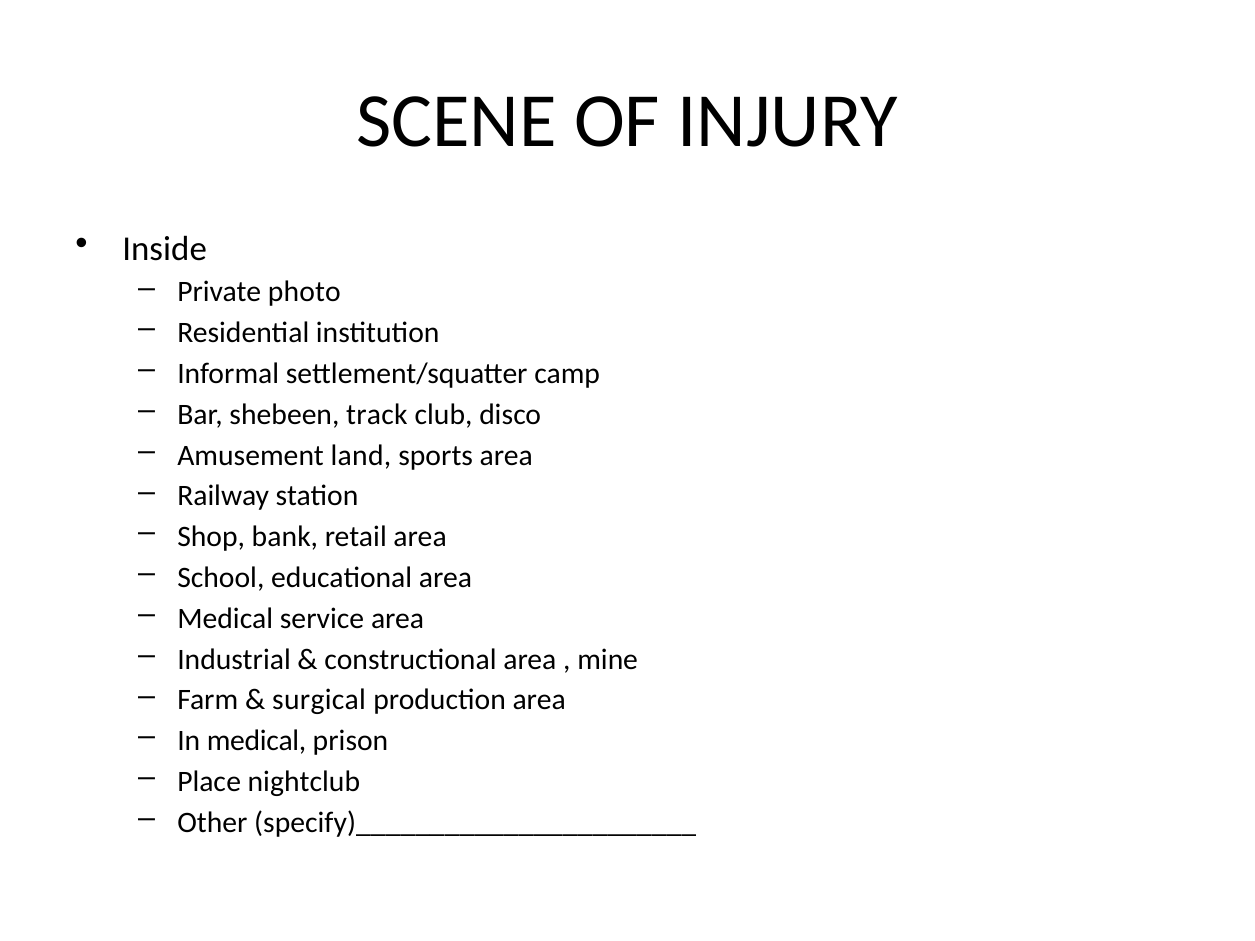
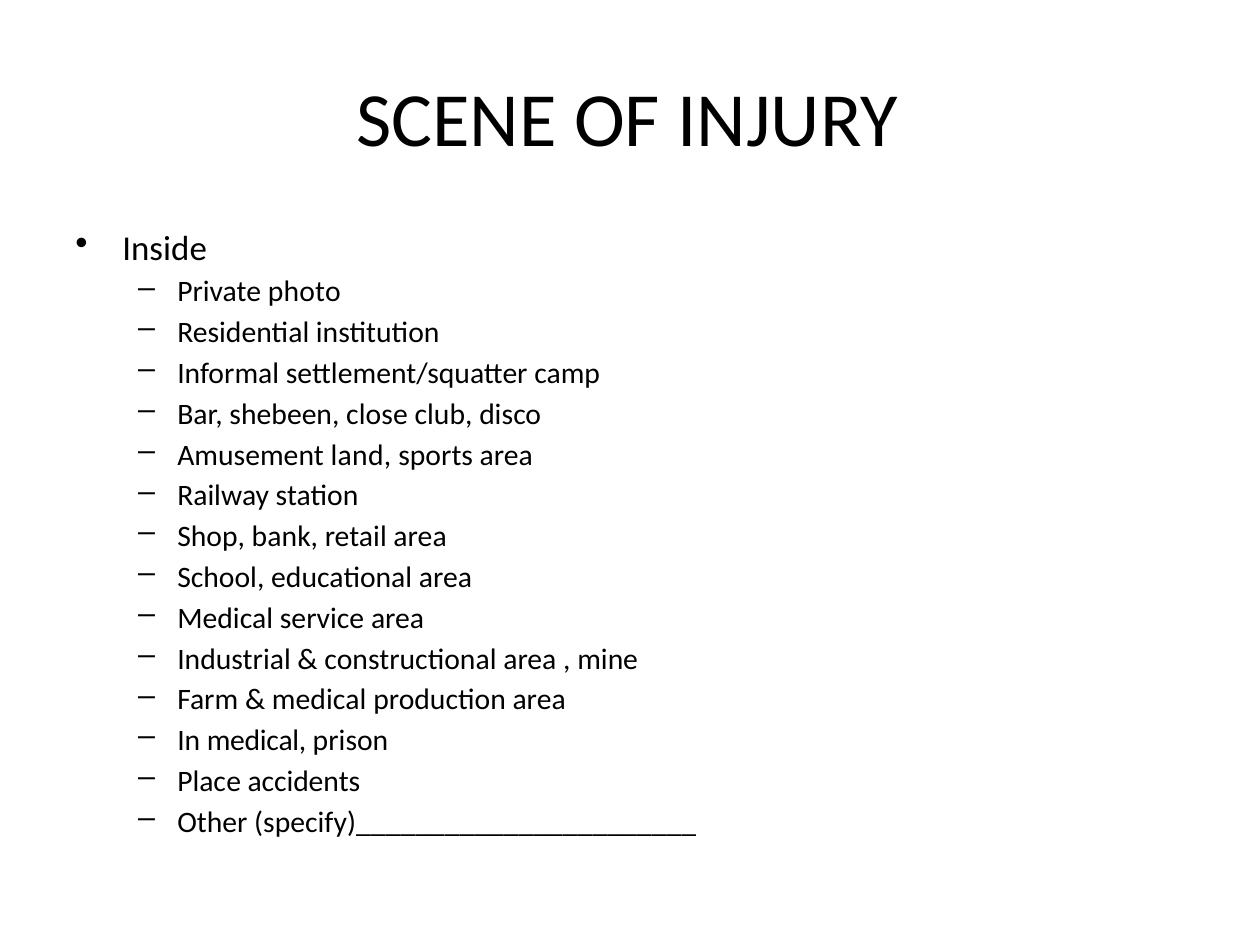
track: track -> close
surgical at (319, 700): surgical -> medical
nightclub: nightclub -> accidents
